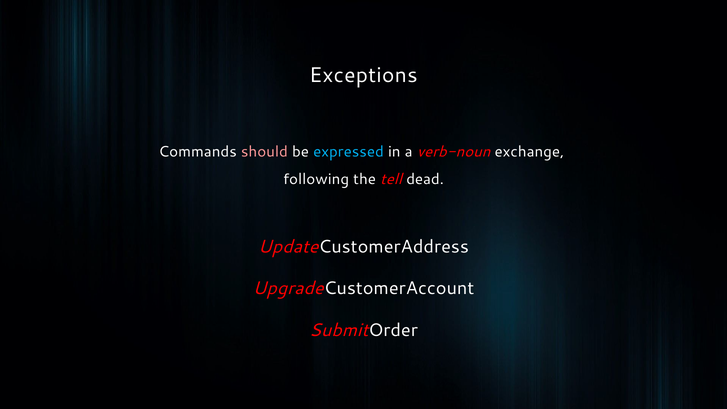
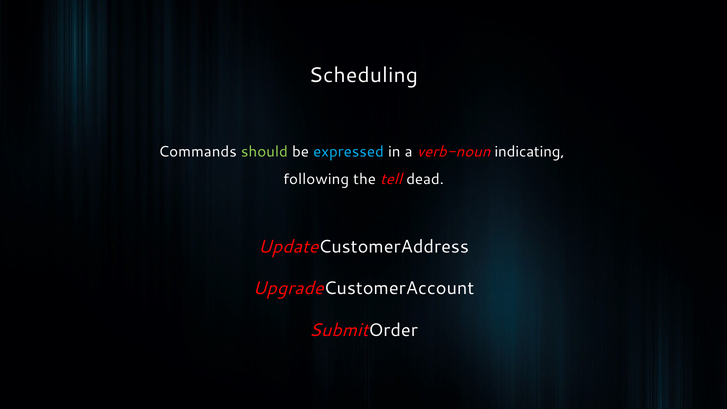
Exceptions: Exceptions -> Scheduling
should colour: pink -> light green
exchange: exchange -> indicating
